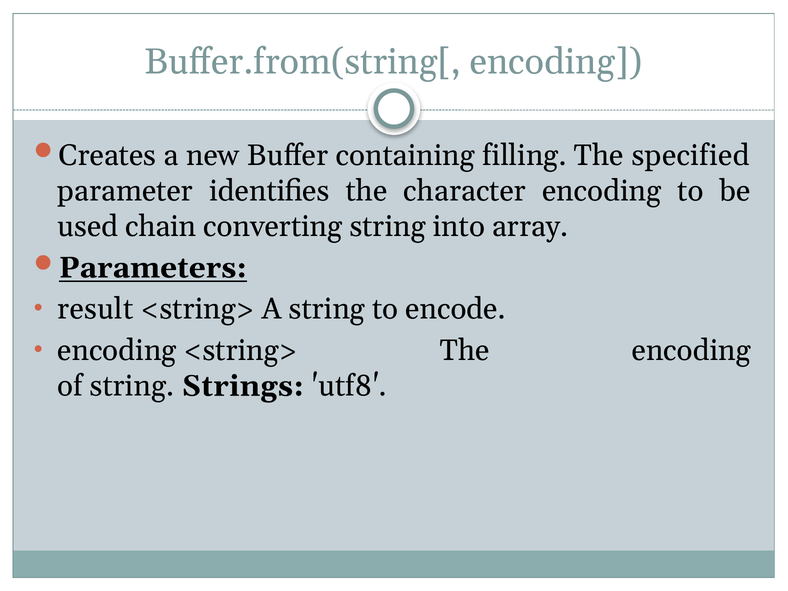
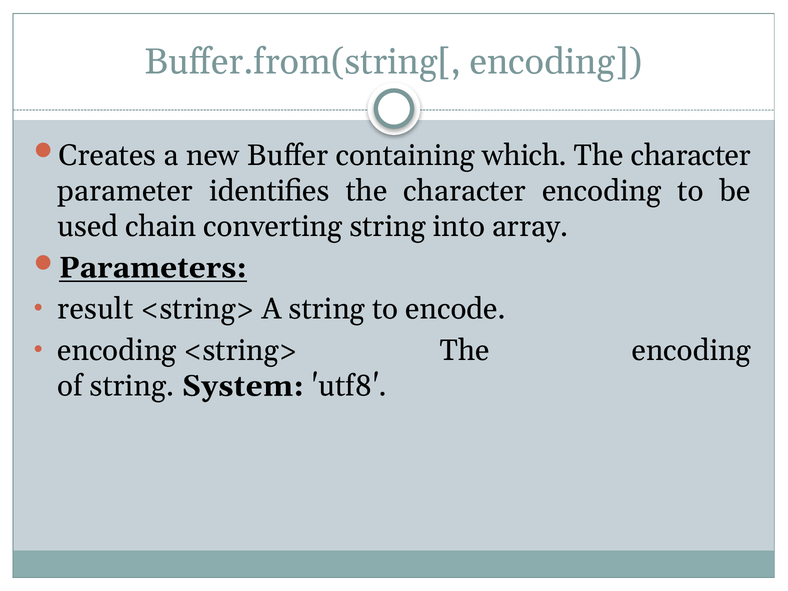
filling: filling -> which
specified at (691, 155): specified -> character
Strings: Strings -> System
